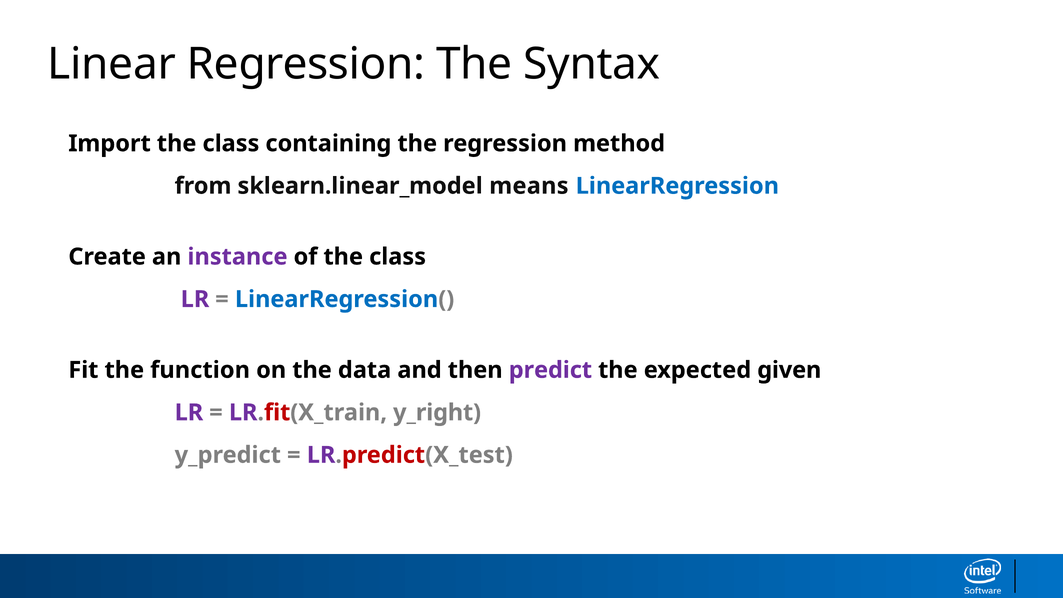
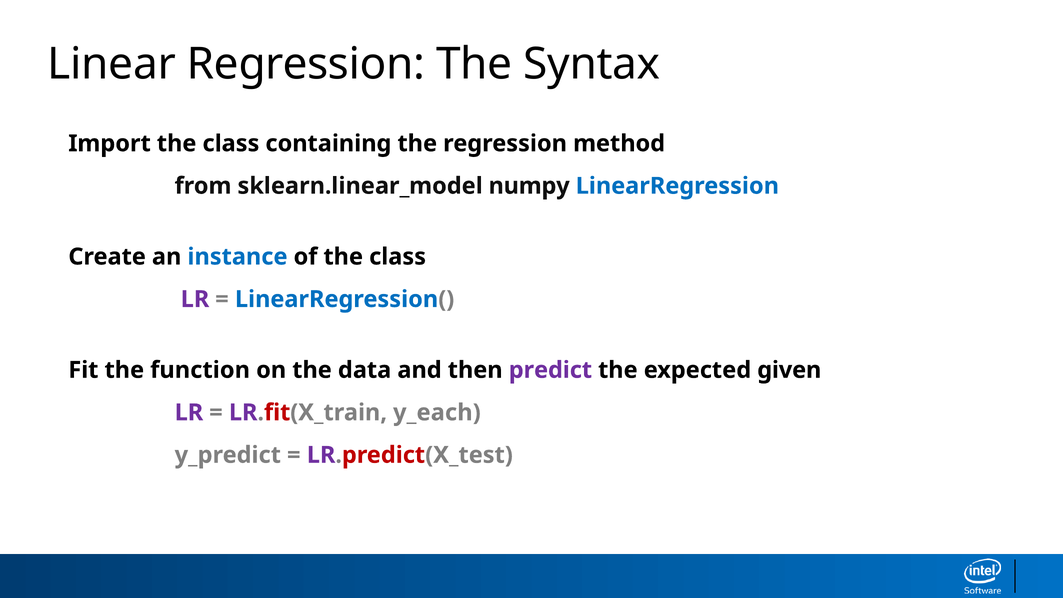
means: means -> numpy
instance colour: purple -> blue
y_right: y_right -> y_each
